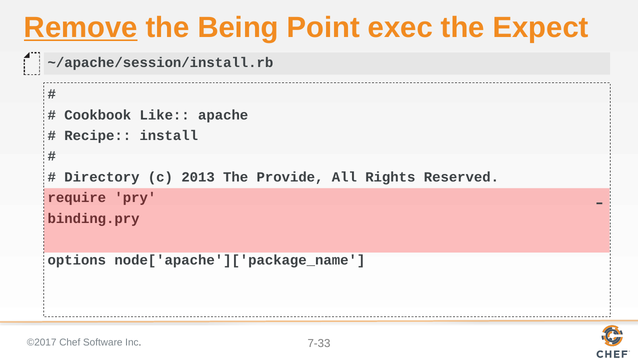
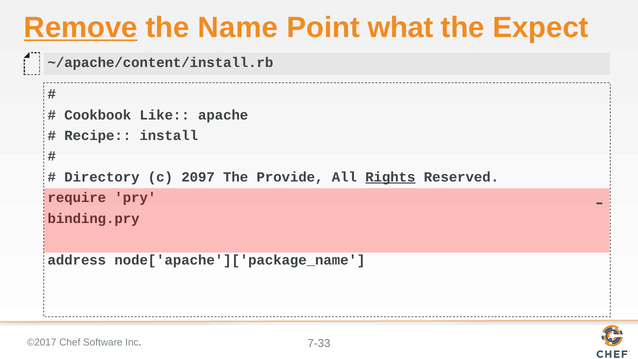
Being: Being -> Name
exec: exec -> what
~/apache/session/install.rb: ~/apache/session/install.rb -> ~/apache/content/install.rb
2013: 2013 -> 2097
Rights underline: none -> present
options: options -> address
